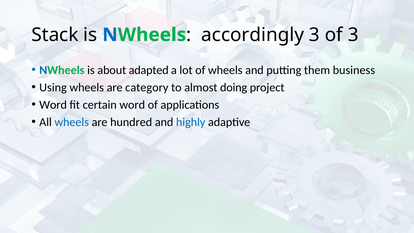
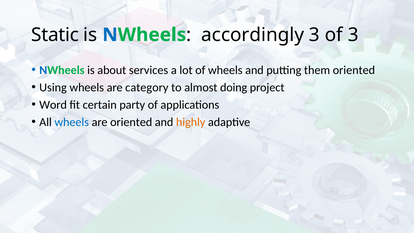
Stack: Stack -> Static
adapted: adapted -> services
them business: business -> oriented
certain word: word -> party
are hundred: hundred -> oriented
highly colour: blue -> orange
